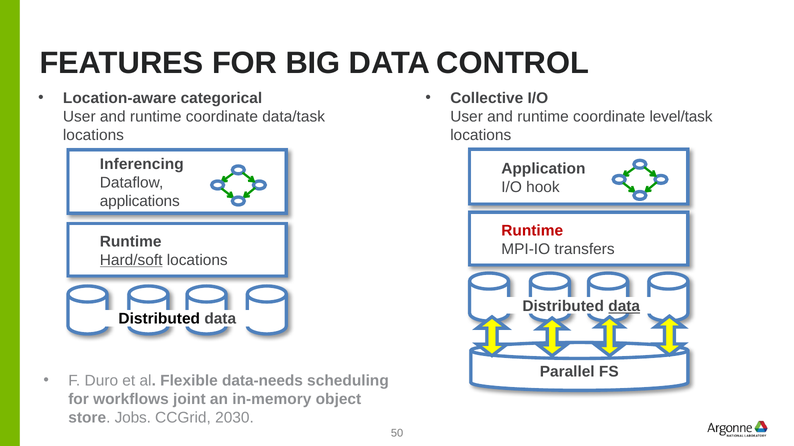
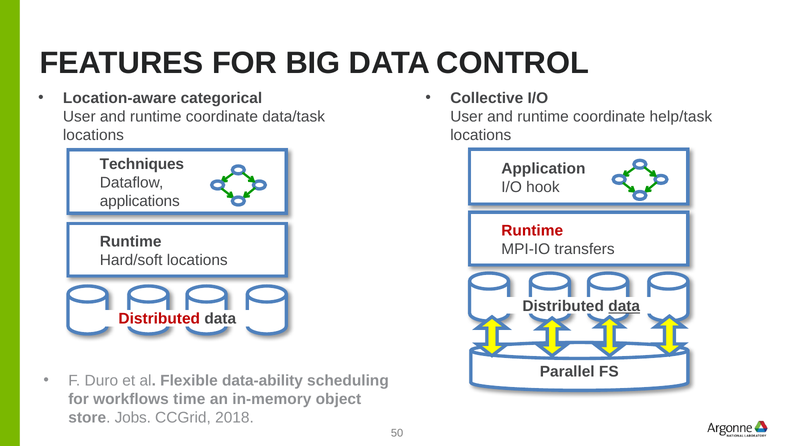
level/task: level/task -> help/task
Inferencing: Inferencing -> Techniques
Hard/soft underline: present -> none
Distributed at (159, 319) colour: black -> red
data-needs: data-needs -> data-ability
joint: joint -> time
2030: 2030 -> 2018
